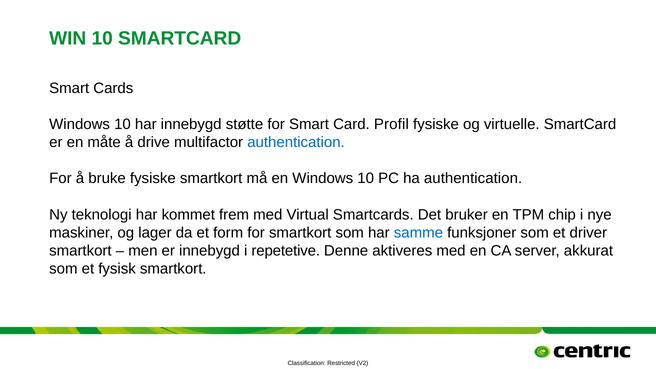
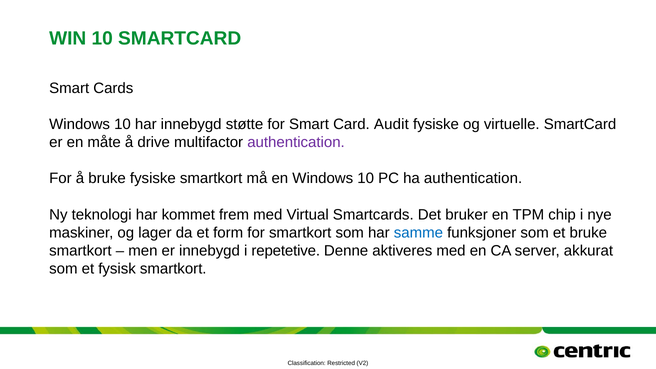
Profil: Profil -> Audit
authentication at (296, 142) colour: blue -> purple
et driver: driver -> bruke
